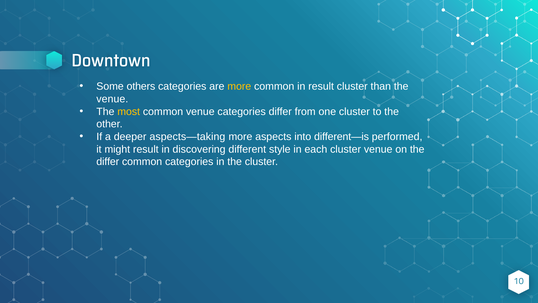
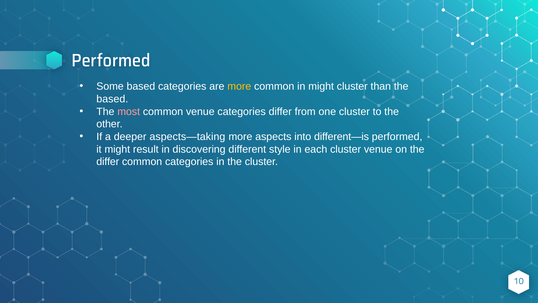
Downtown at (111, 61): Downtown -> Performed
Some others: others -> based
in result: result -> might
venue at (112, 99): venue -> based
most colour: yellow -> pink
